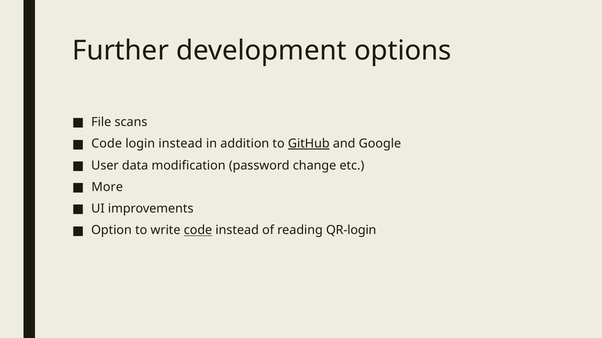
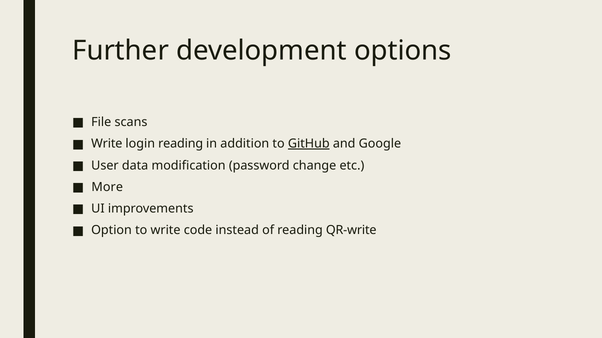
Code at (107, 144): Code -> Write
login instead: instead -> reading
code at (198, 231) underline: present -> none
QR-login: QR-login -> QR-write
